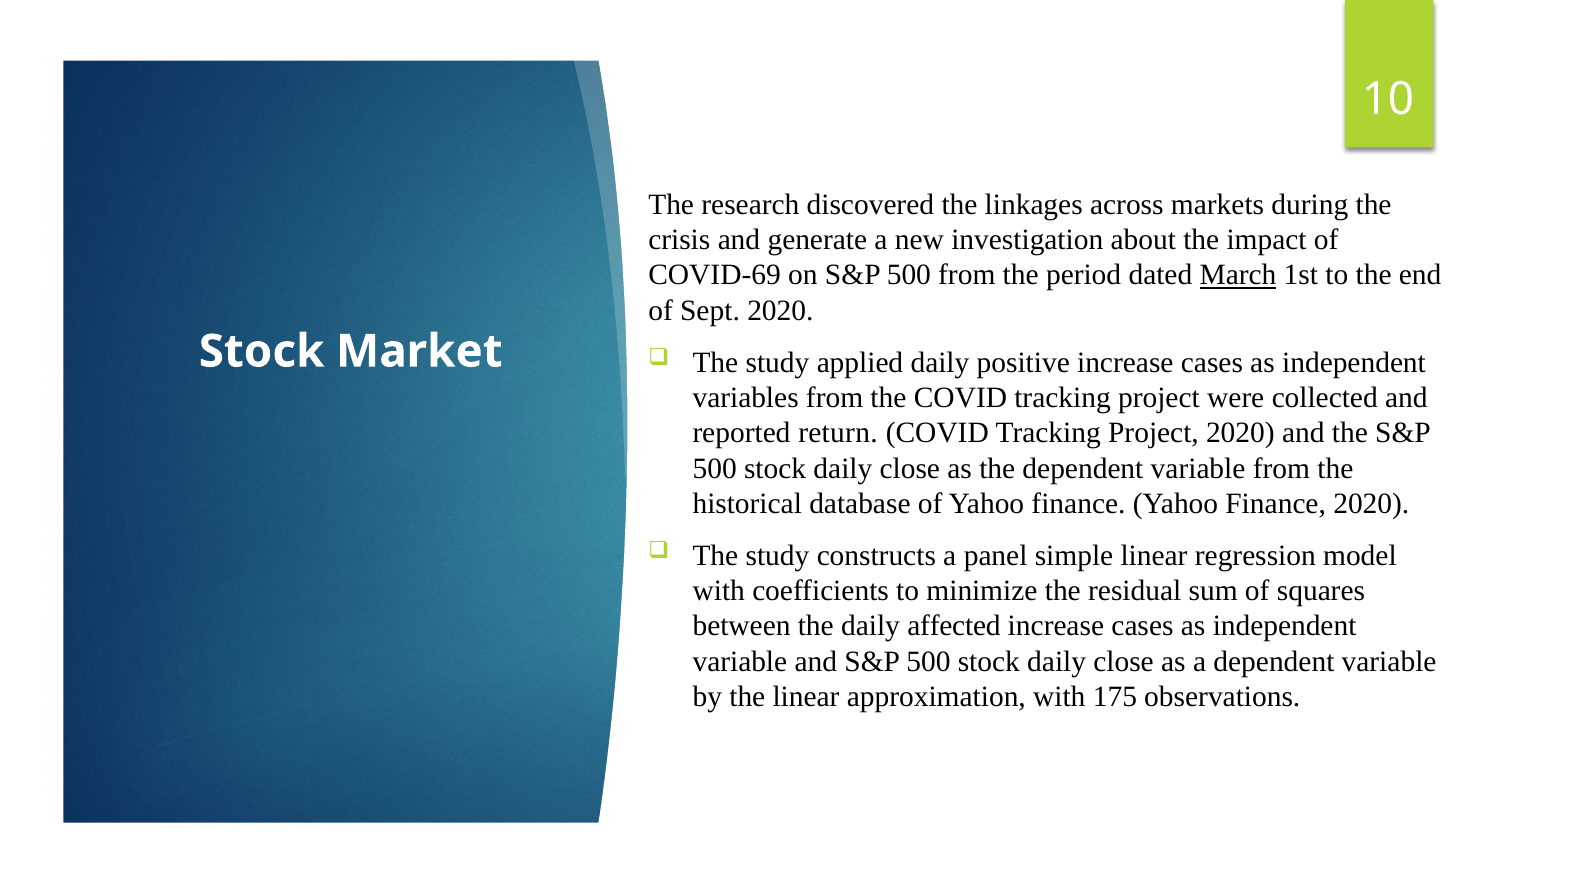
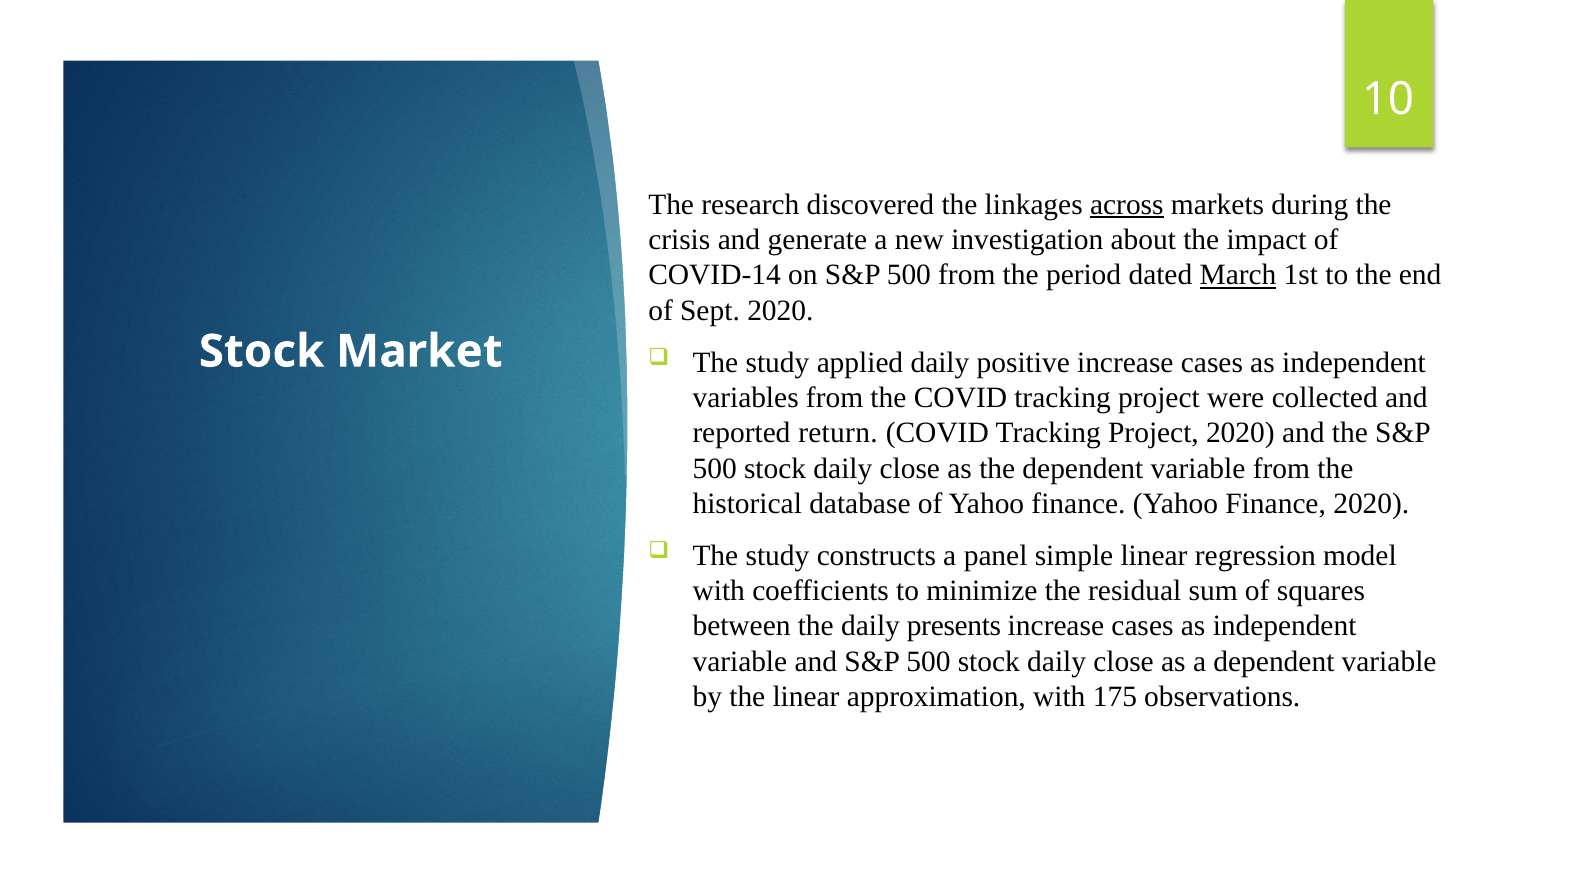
across underline: none -> present
COVID-69: COVID-69 -> COVID-14
affected: affected -> presents
